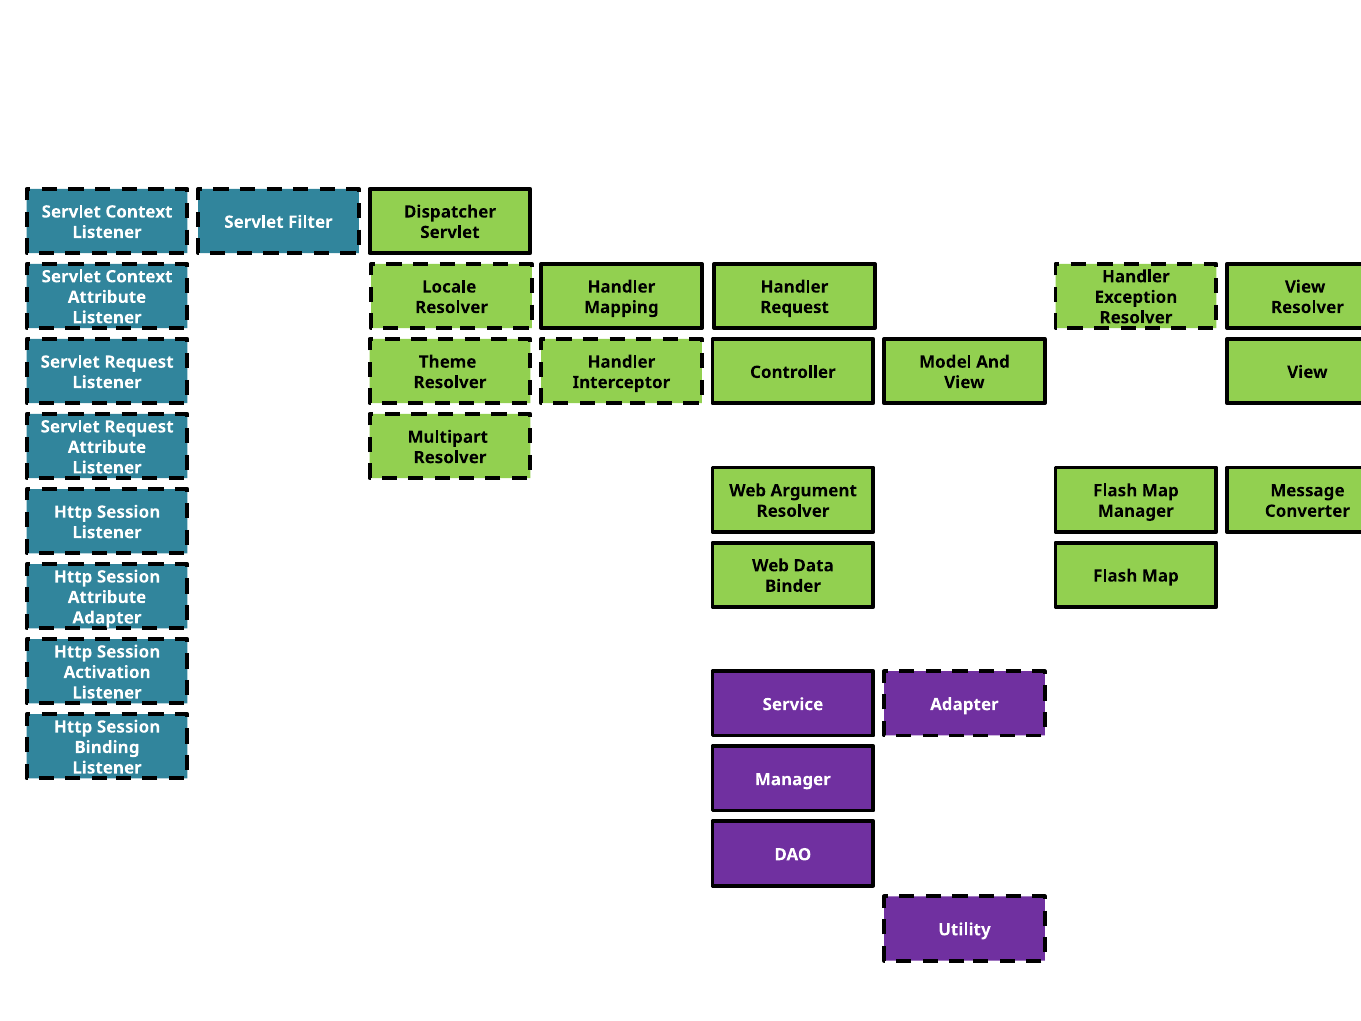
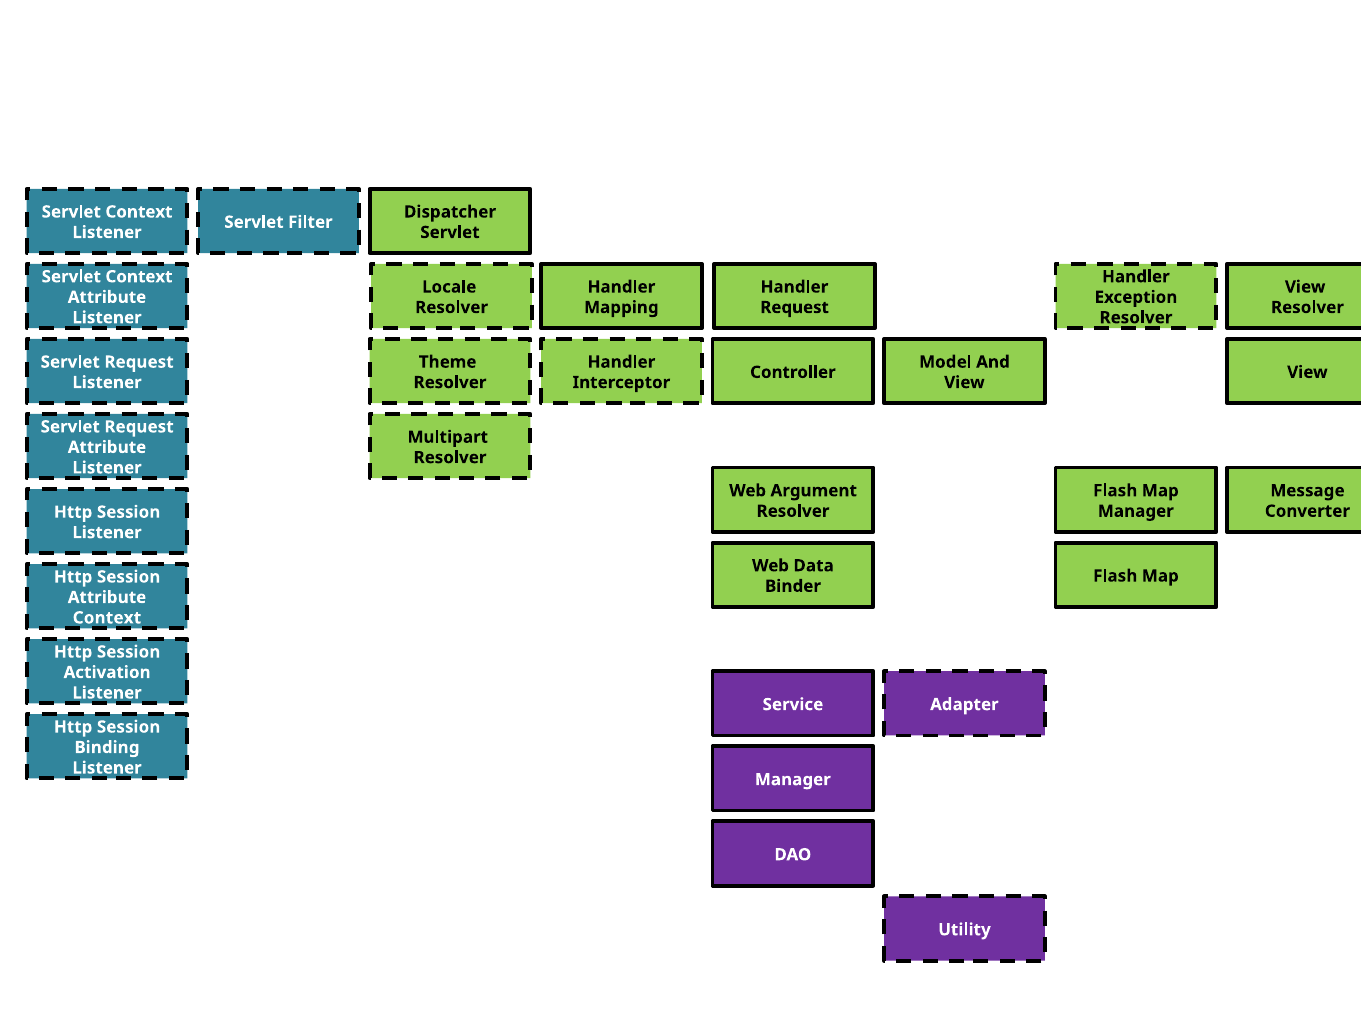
Adapter at (107, 618): Adapter -> Context
